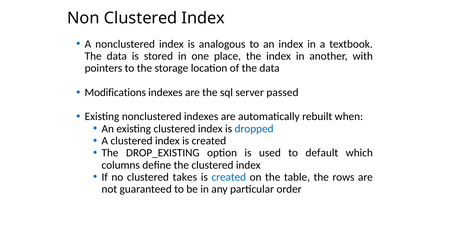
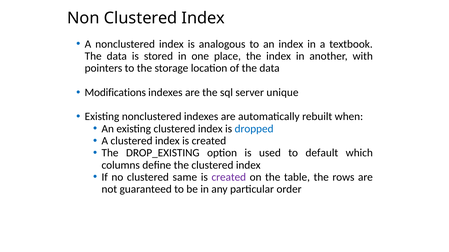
passed: passed -> unique
takes: takes -> same
created at (229, 177) colour: blue -> purple
